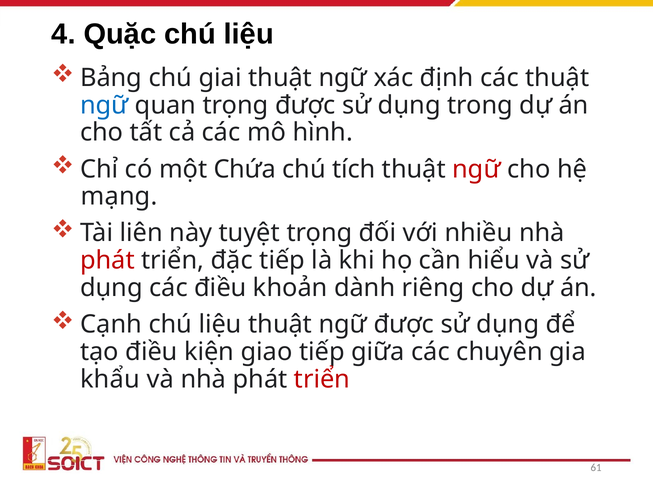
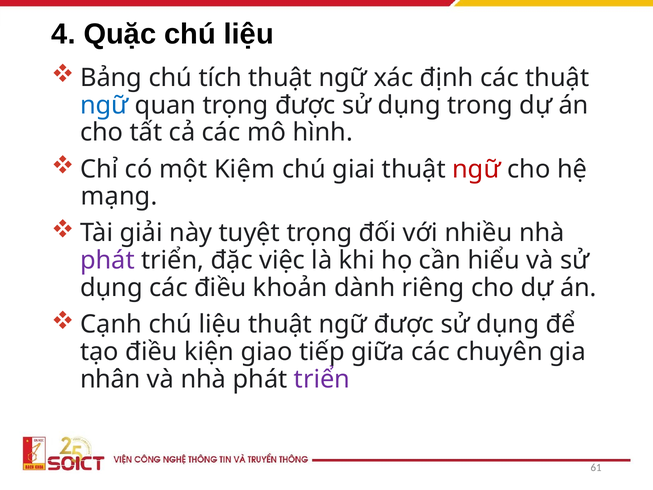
giai: giai -> tích
Chứa: Chứa -> Kiệm
tích: tích -> giai
liên: liên -> giải
phát at (107, 260) colour: red -> purple
đặc tiếp: tiếp -> việc
khẩu: khẩu -> nhân
triển at (322, 379) colour: red -> purple
